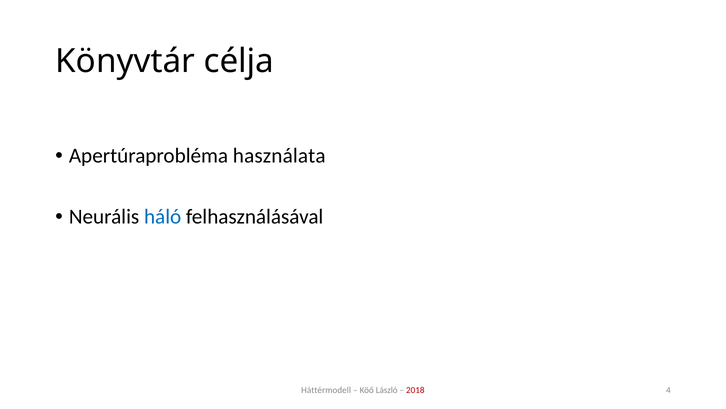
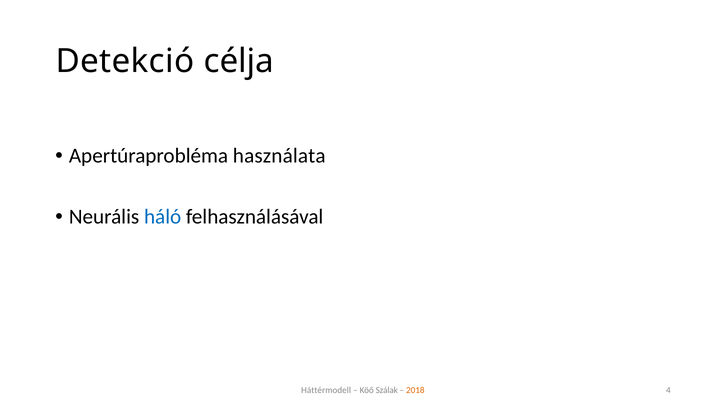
Könyvtár: Könyvtár -> Detekció
László: László -> Szálak
2018 colour: red -> orange
